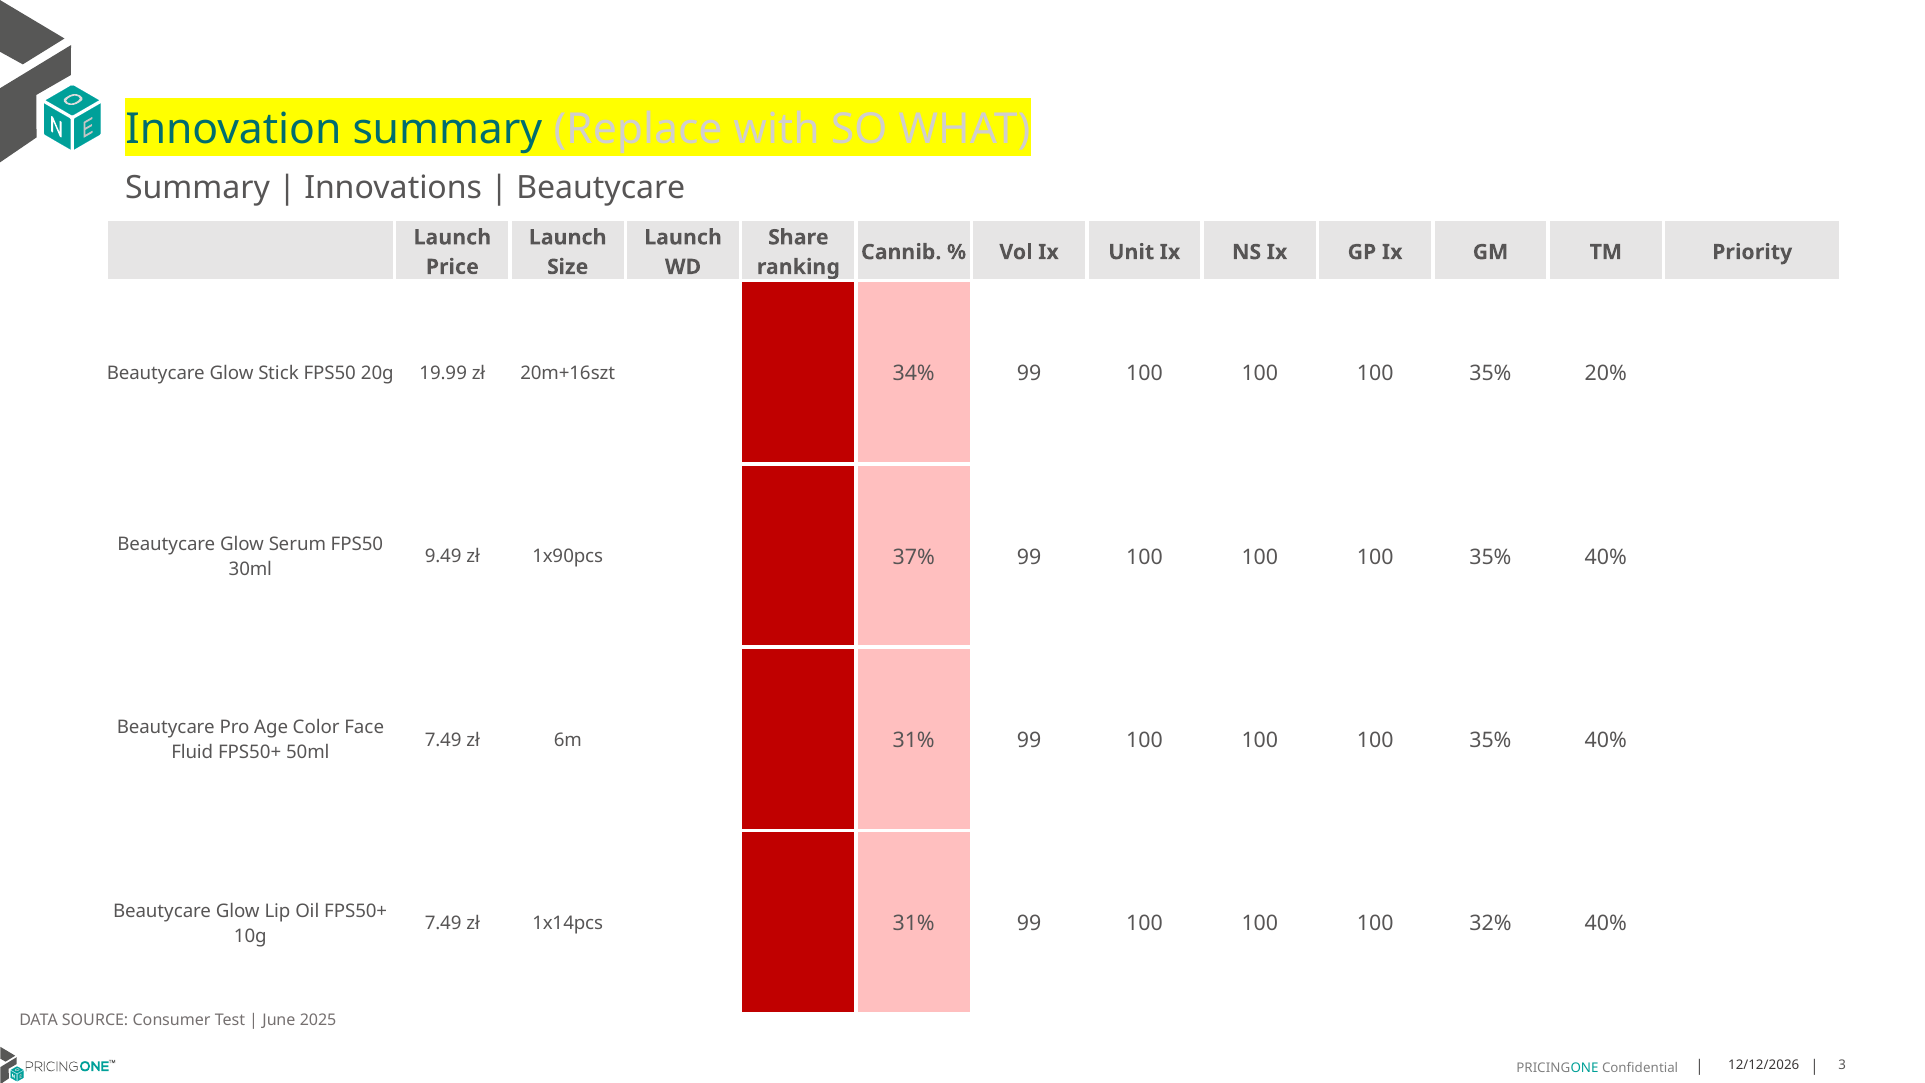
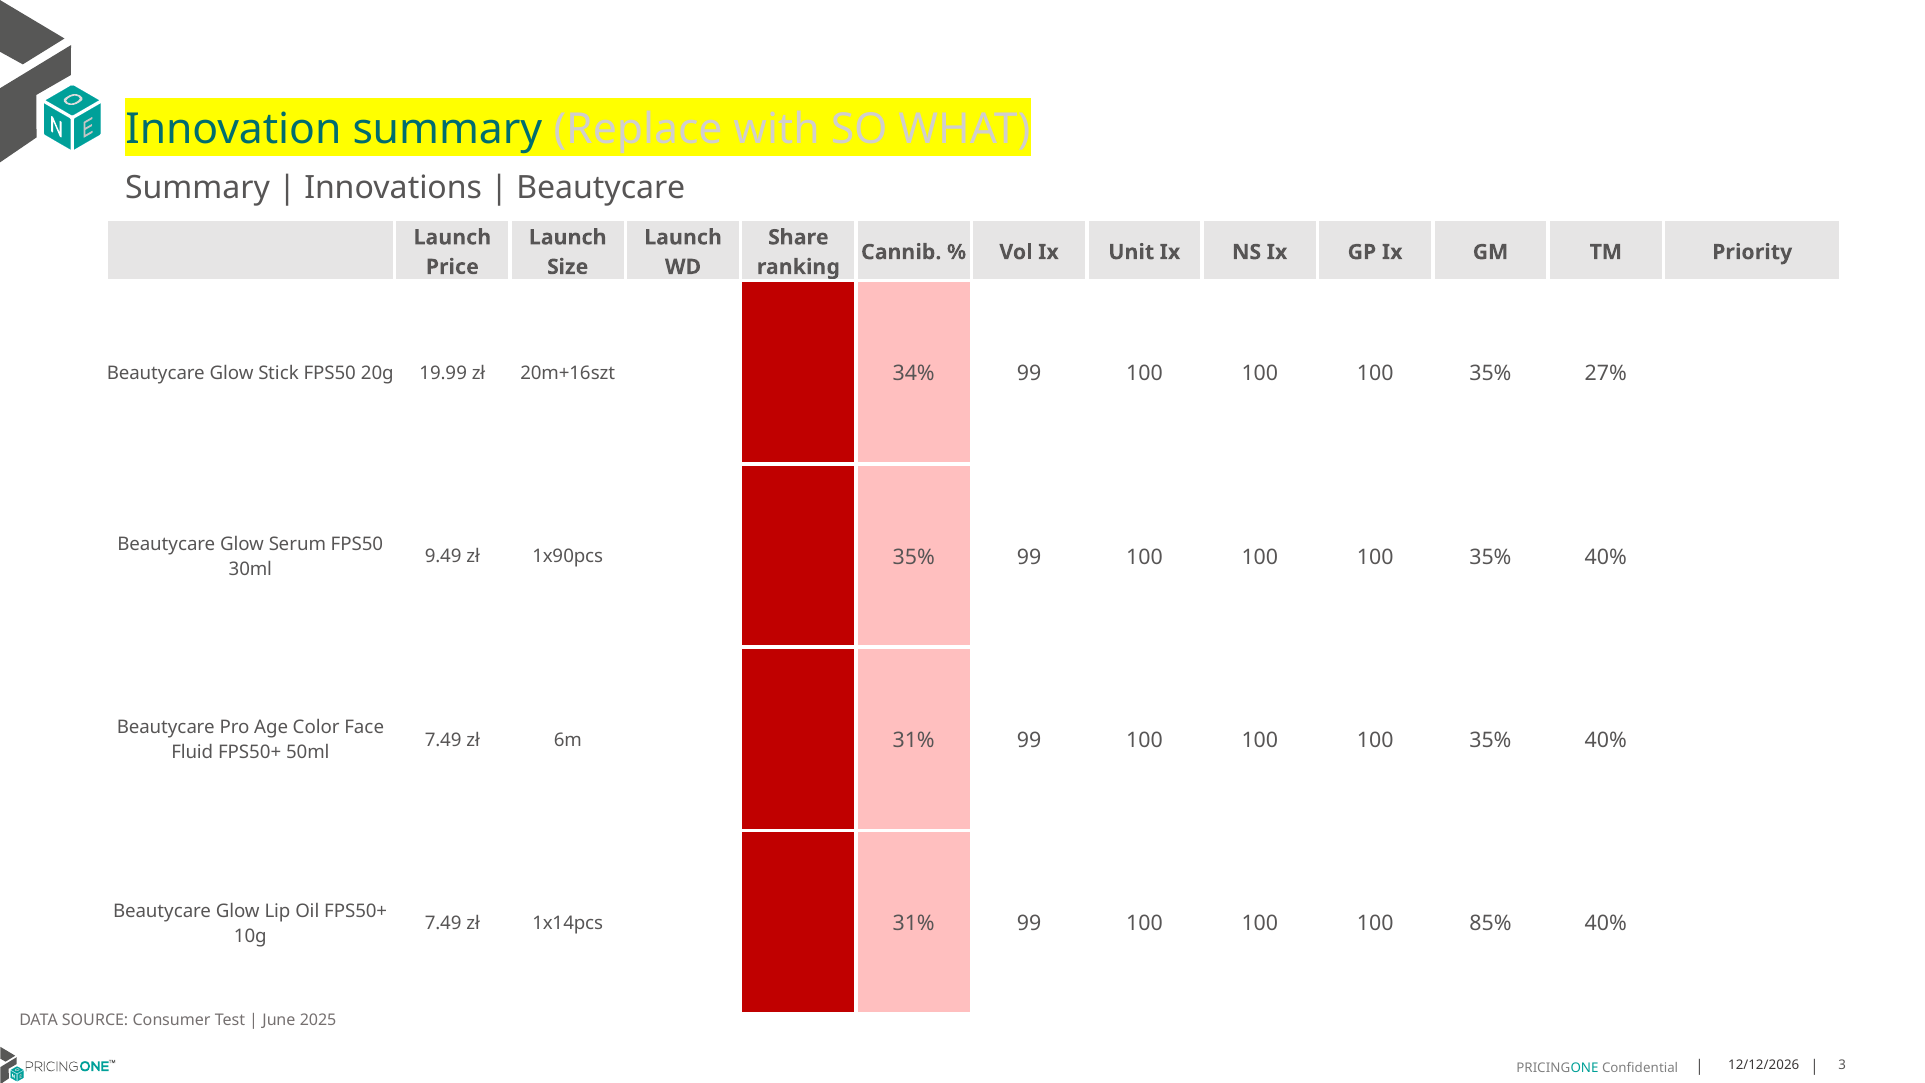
20%: 20% -> 27%
1x90pcs 37%: 37% -> 35%
32%: 32% -> 85%
